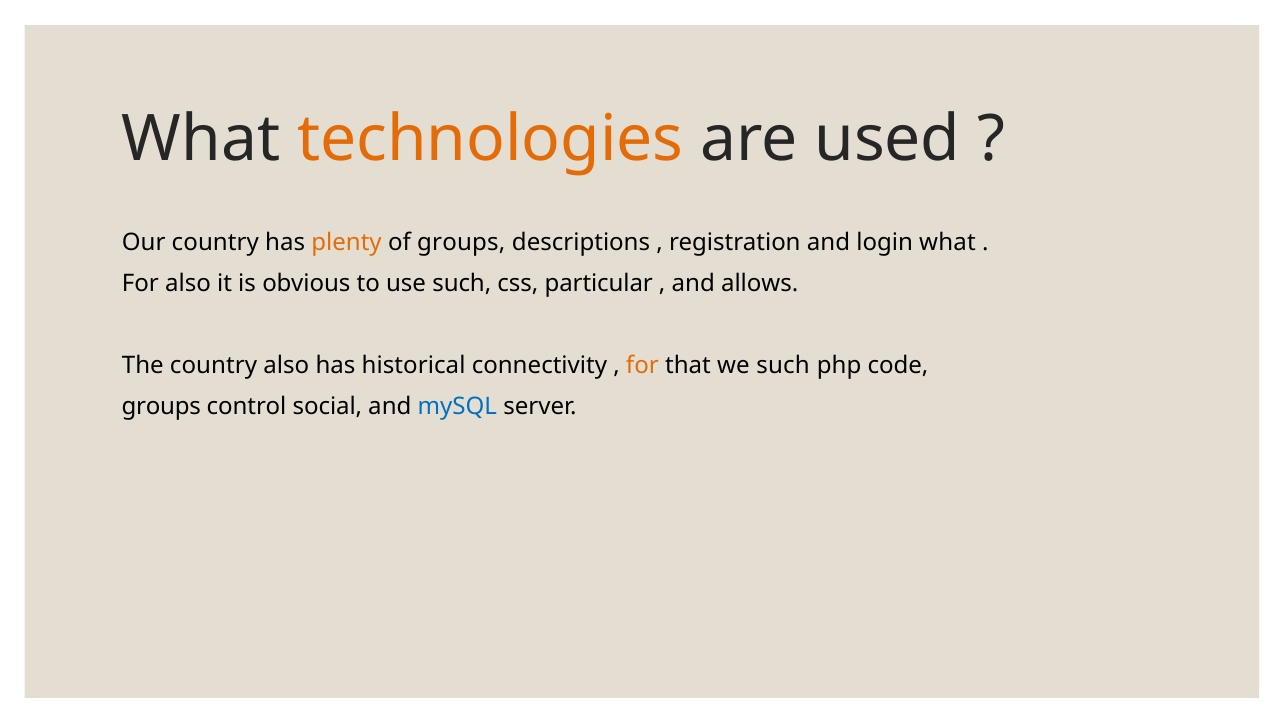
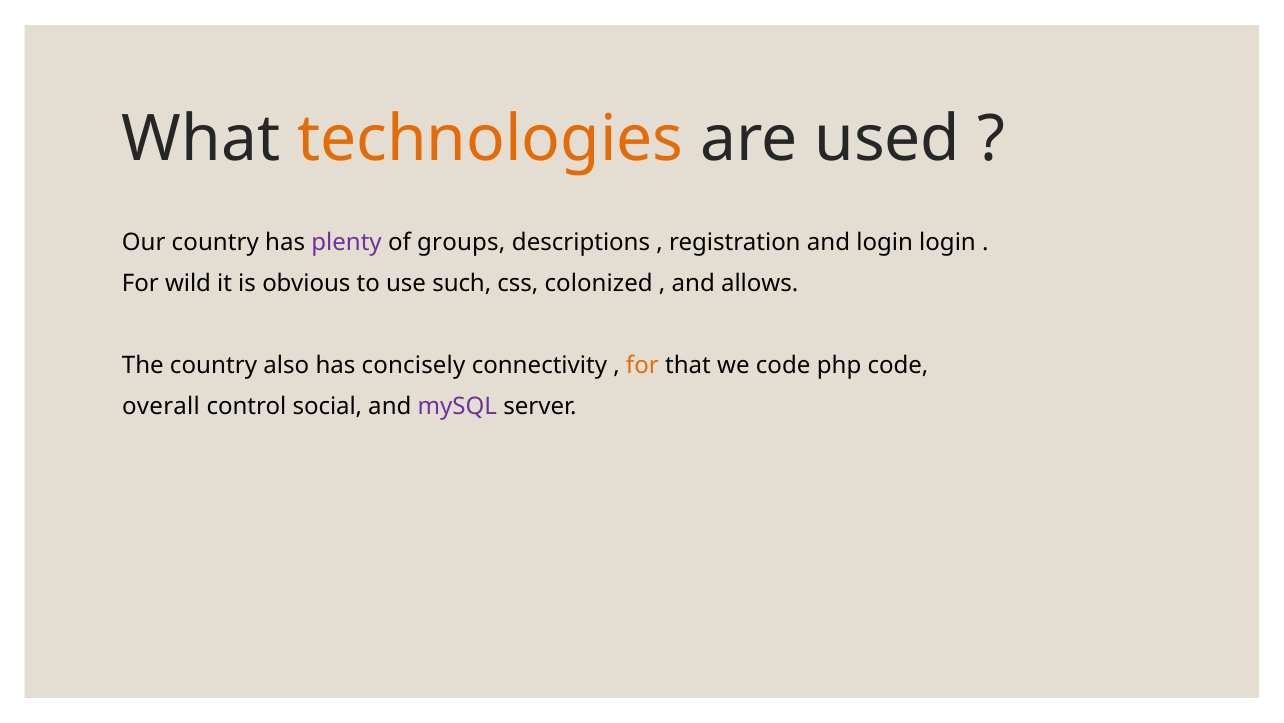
plenty colour: orange -> purple
login what: what -> login
For also: also -> wild
particular: particular -> colonized
historical: historical -> concisely
we such: such -> code
groups at (161, 406): groups -> overall
mySQL colour: blue -> purple
